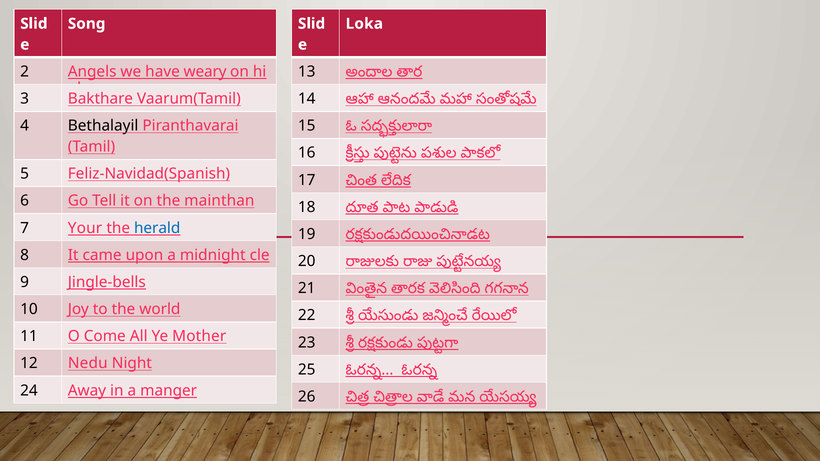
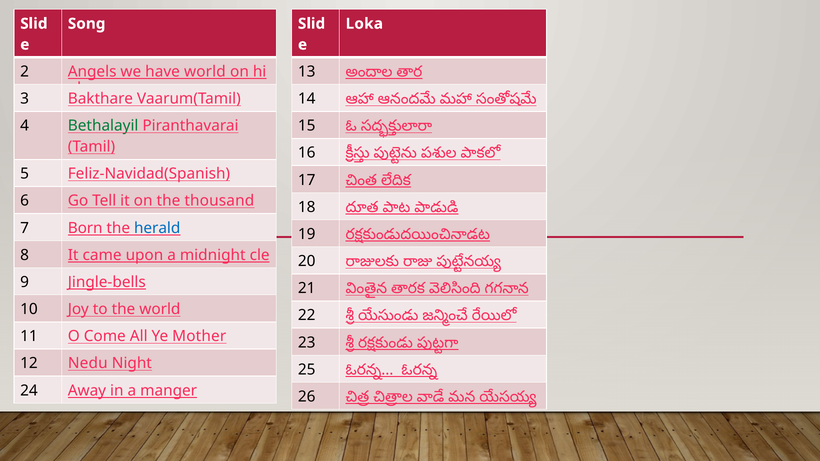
have weary: weary -> world
Bethalayil colour: black -> green
mainthan: mainthan -> thousand
Your: Your -> Born
